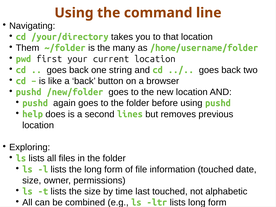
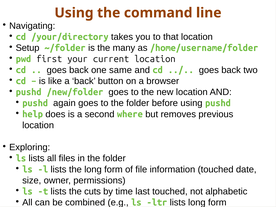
Them: Them -> Setup
string: string -> same
lines: lines -> where
the size: size -> cuts
